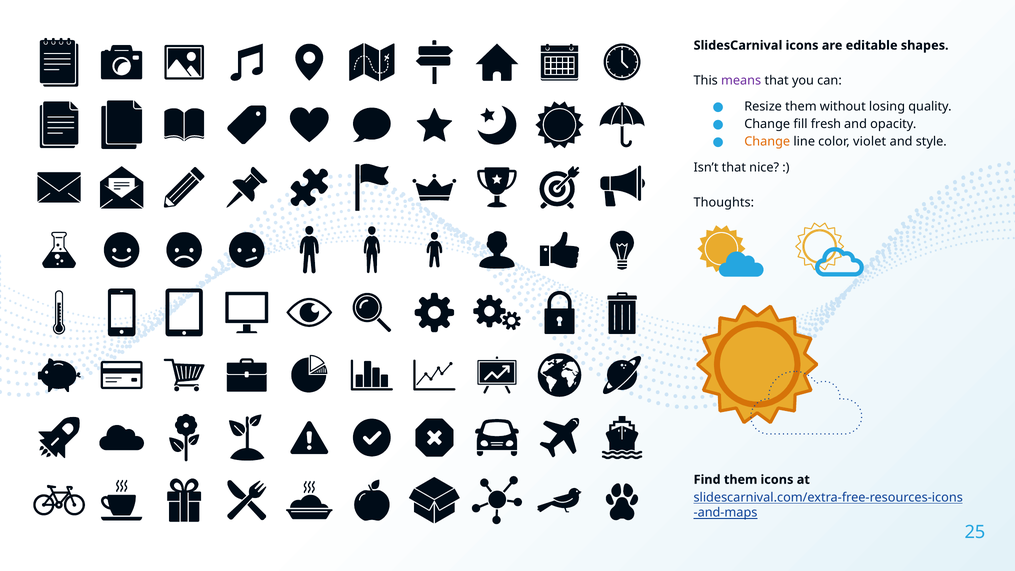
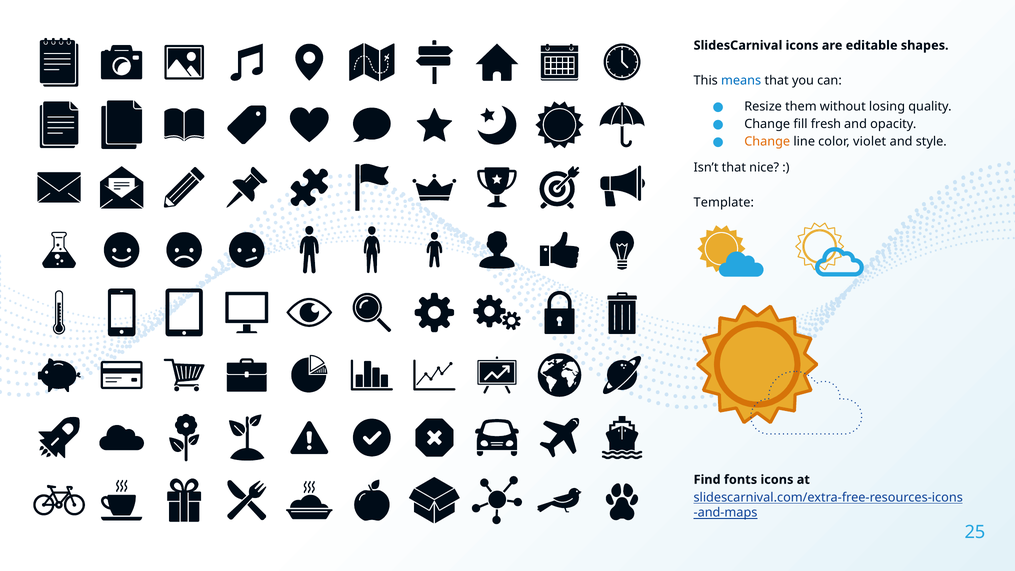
means colour: purple -> blue
Thoughts: Thoughts -> Template
Find them: them -> fonts
